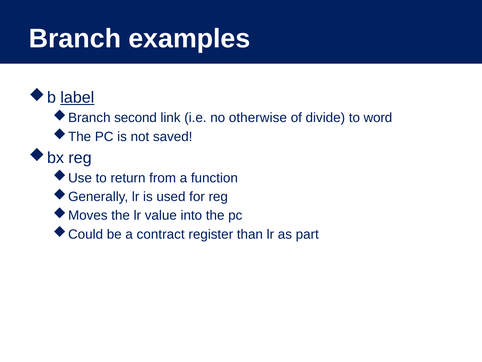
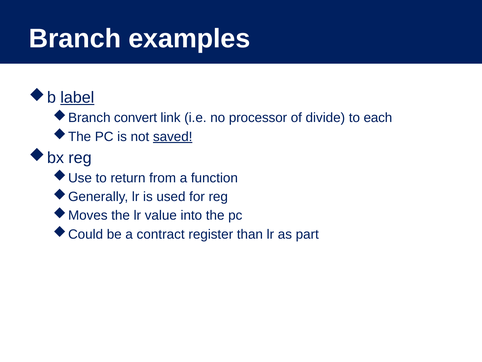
second: second -> convert
otherwise: otherwise -> processor
word: word -> each
saved underline: none -> present
